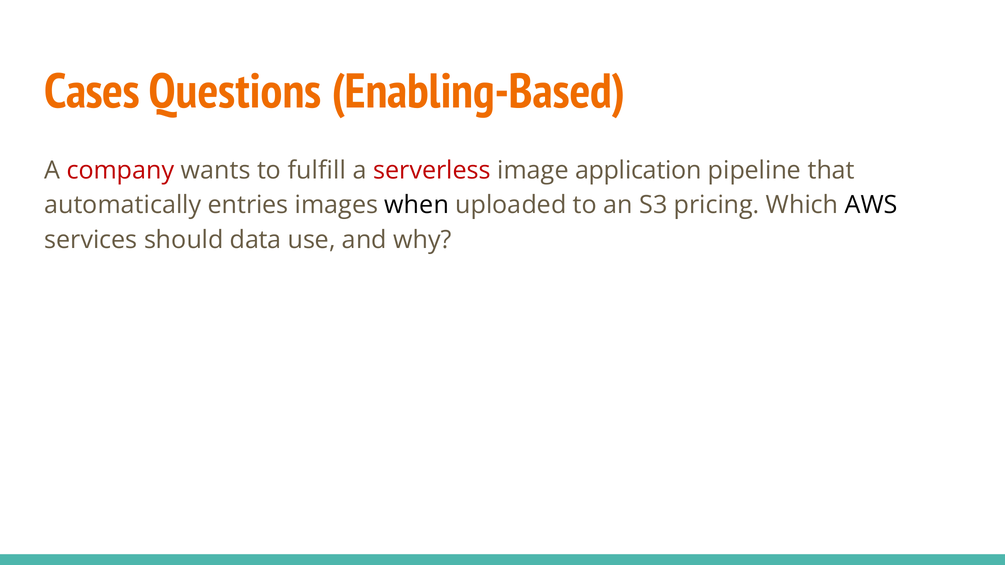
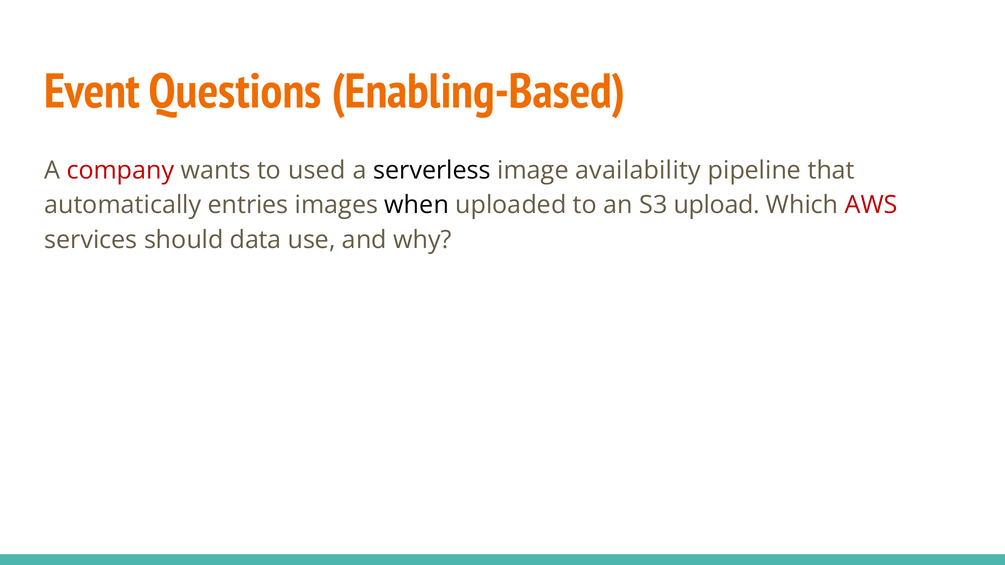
Cases: Cases -> Event
fulfill: fulfill -> used
serverless colour: red -> black
application: application -> availability
pricing: pricing -> upload
AWS colour: black -> red
